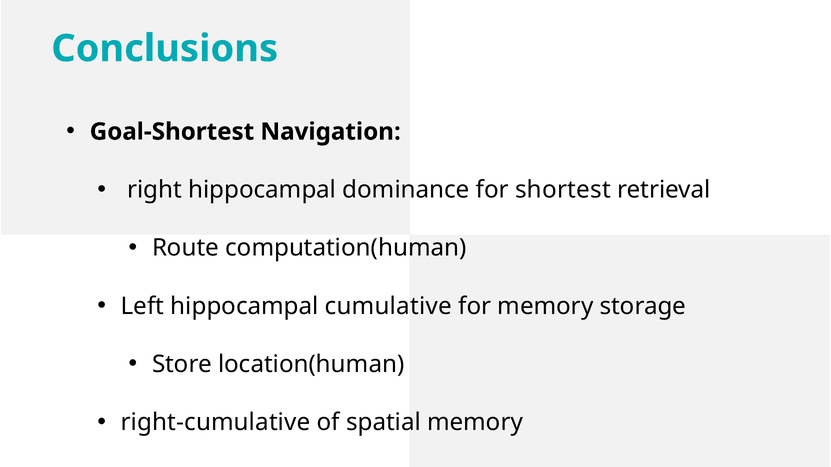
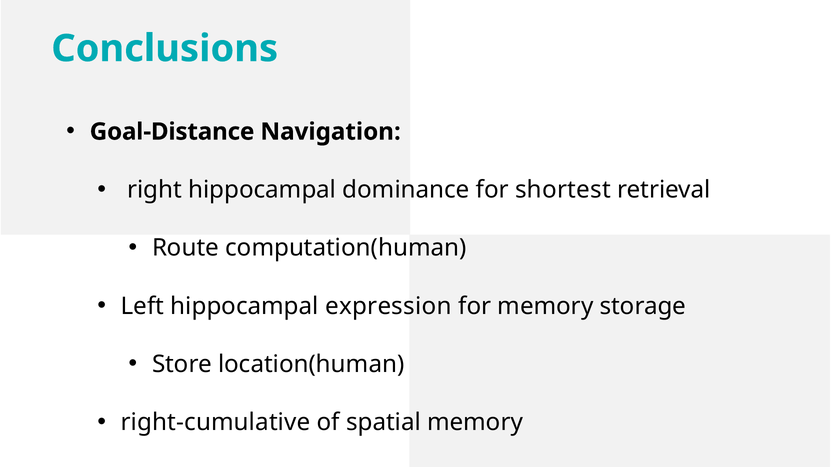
Goal-Shortest: Goal-Shortest -> Goal-Distance
cumulative: cumulative -> expression
